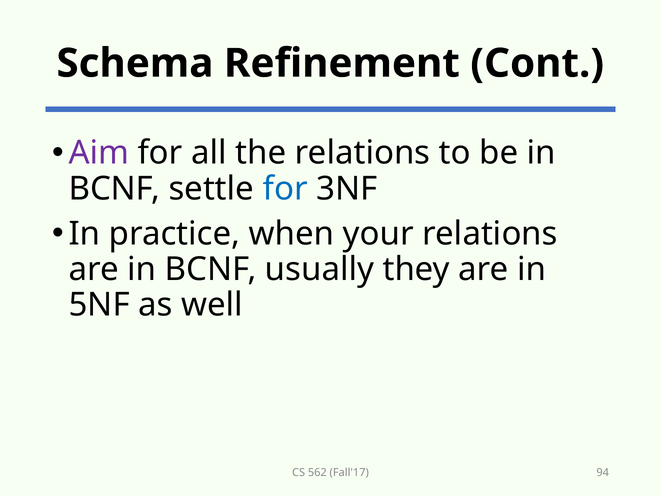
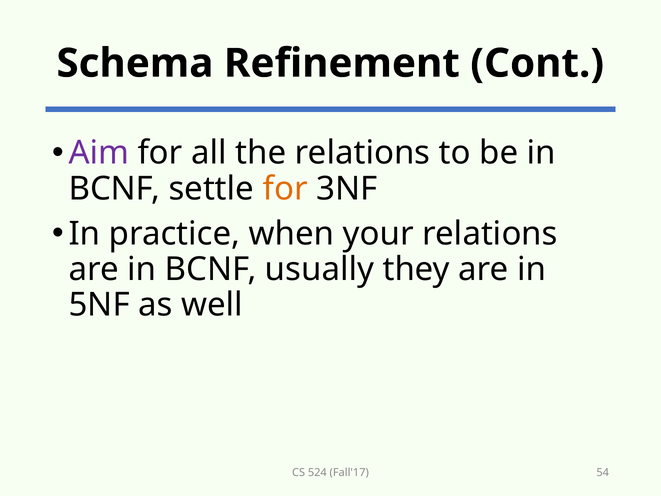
for at (285, 189) colour: blue -> orange
562: 562 -> 524
94: 94 -> 54
